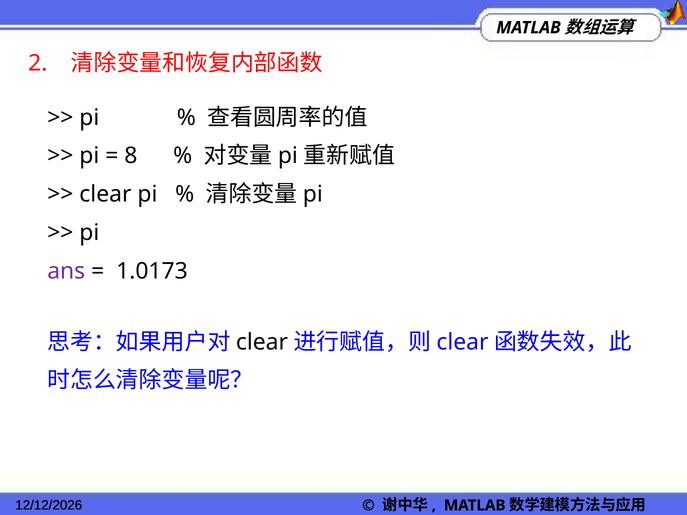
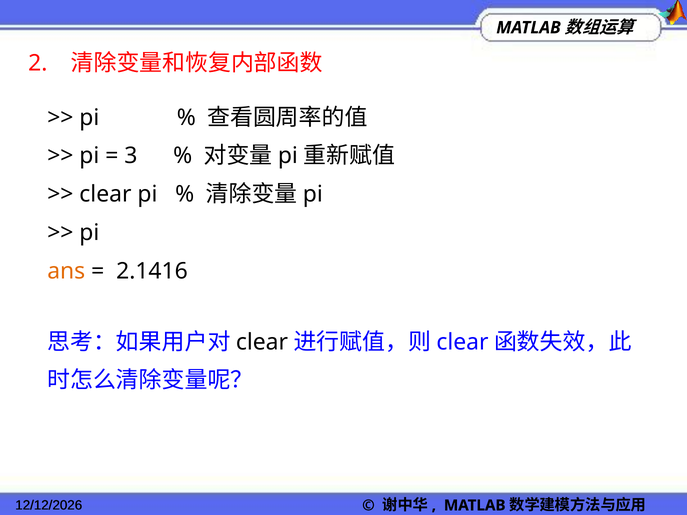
8: 8 -> 3
ans colour: purple -> orange
1.0173: 1.0173 -> 2.1416
